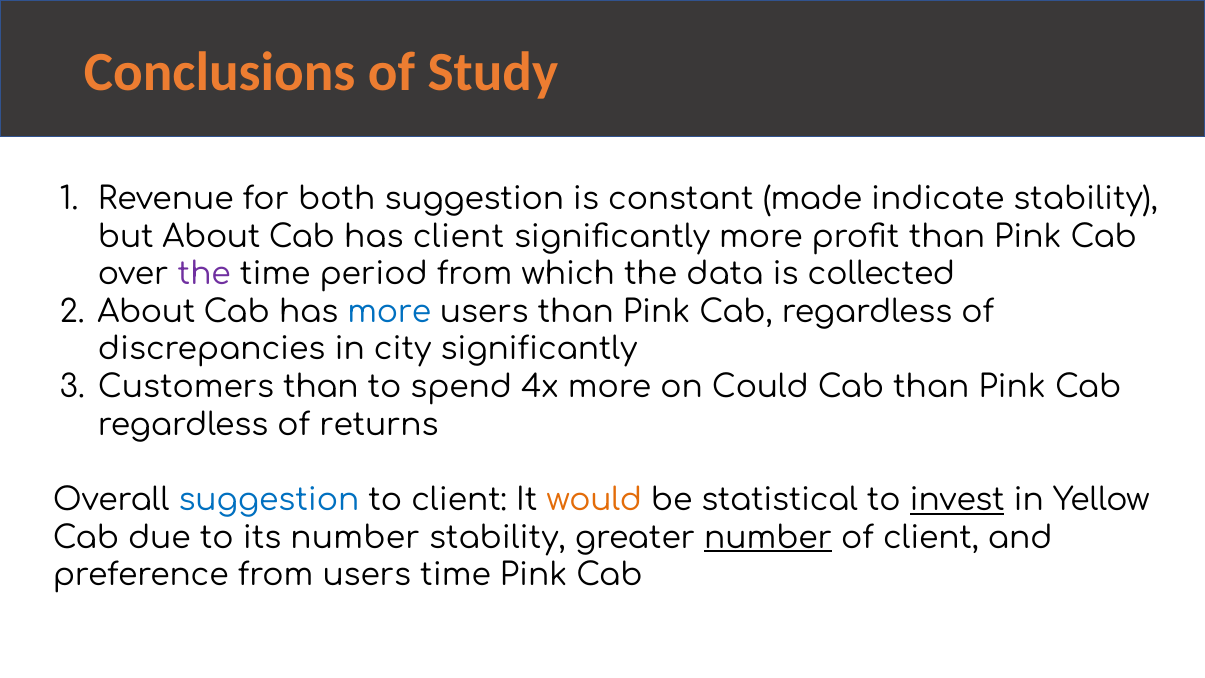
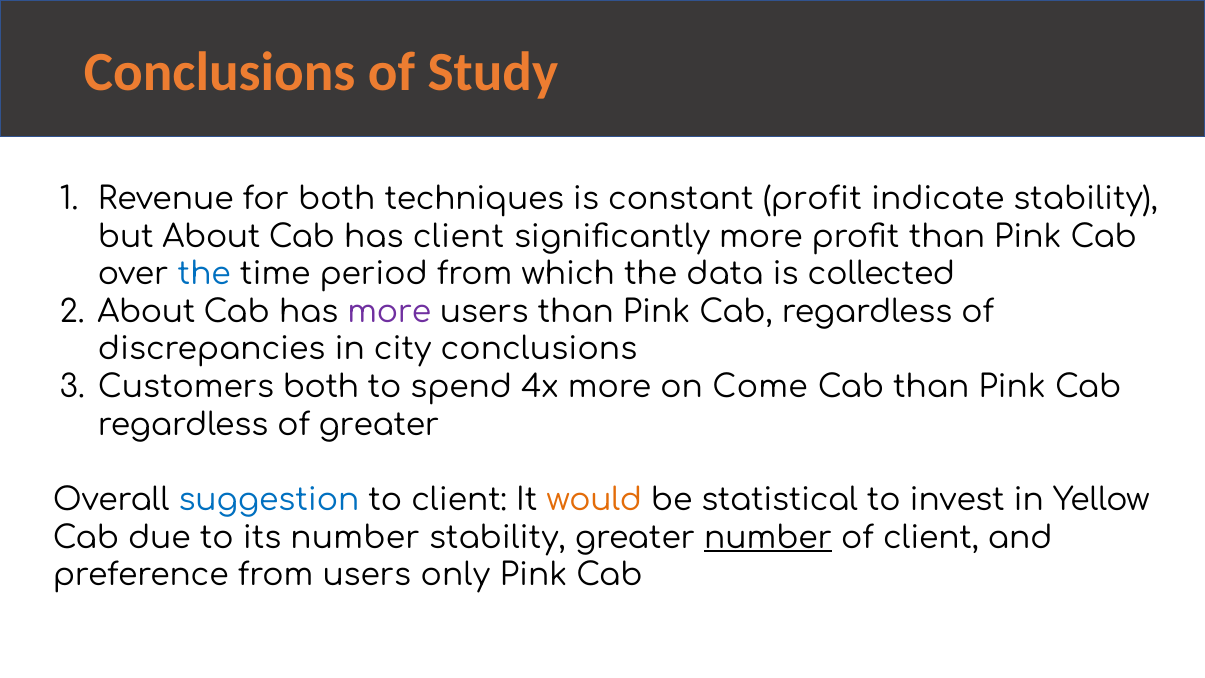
both suggestion: suggestion -> techniques
constant made: made -> profit
the at (204, 274) colour: purple -> blue
more at (389, 312) colour: blue -> purple
city significantly: significantly -> conclusions
Customers than: than -> both
Could: Could -> Come
of returns: returns -> greater
invest underline: present -> none
users time: time -> only
